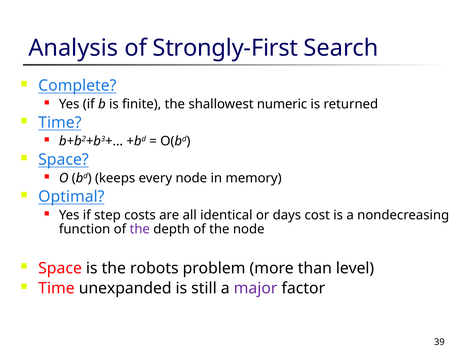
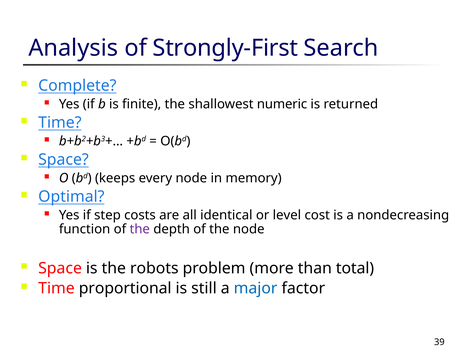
days: days -> level
level: level -> total
unexpanded: unexpanded -> proportional
major colour: purple -> blue
